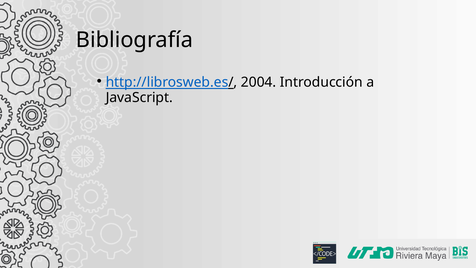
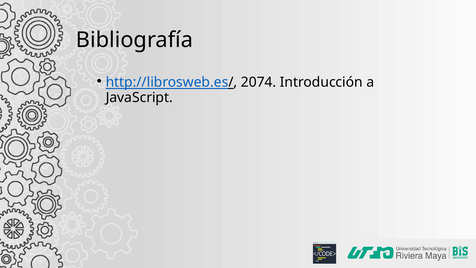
2004: 2004 -> 2074
